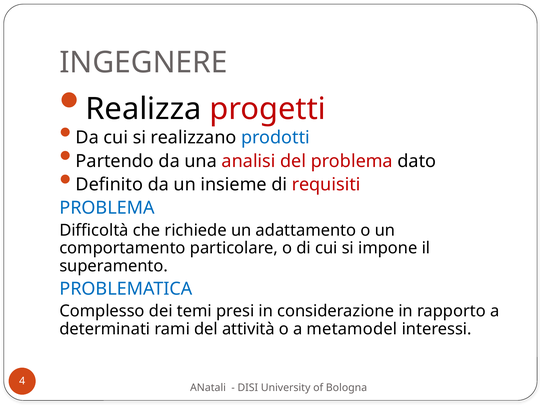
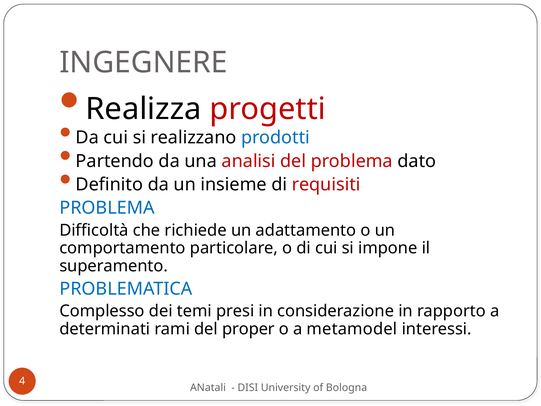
attività: attività -> proper
